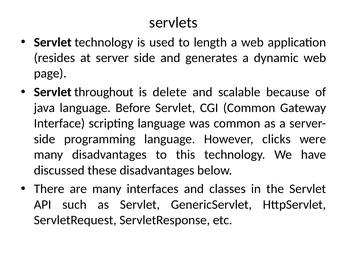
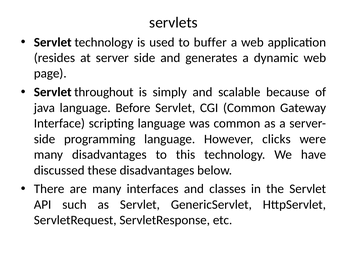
length: length -> buffer
delete: delete -> simply
